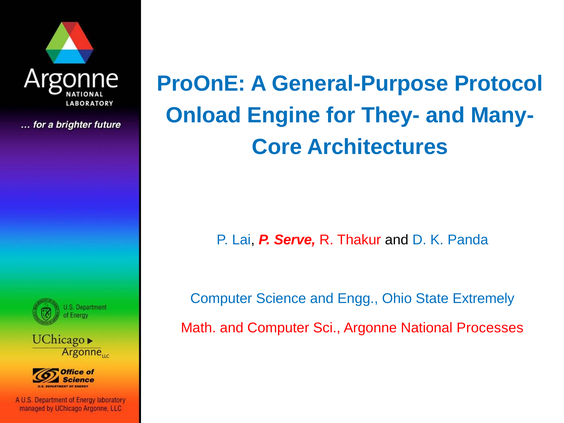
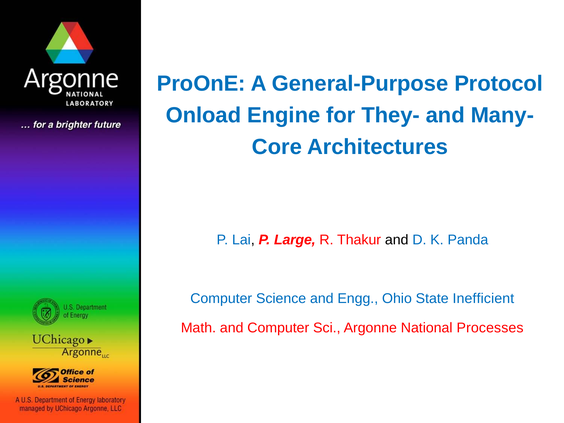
Serve: Serve -> Large
Extremely: Extremely -> Inefficient
